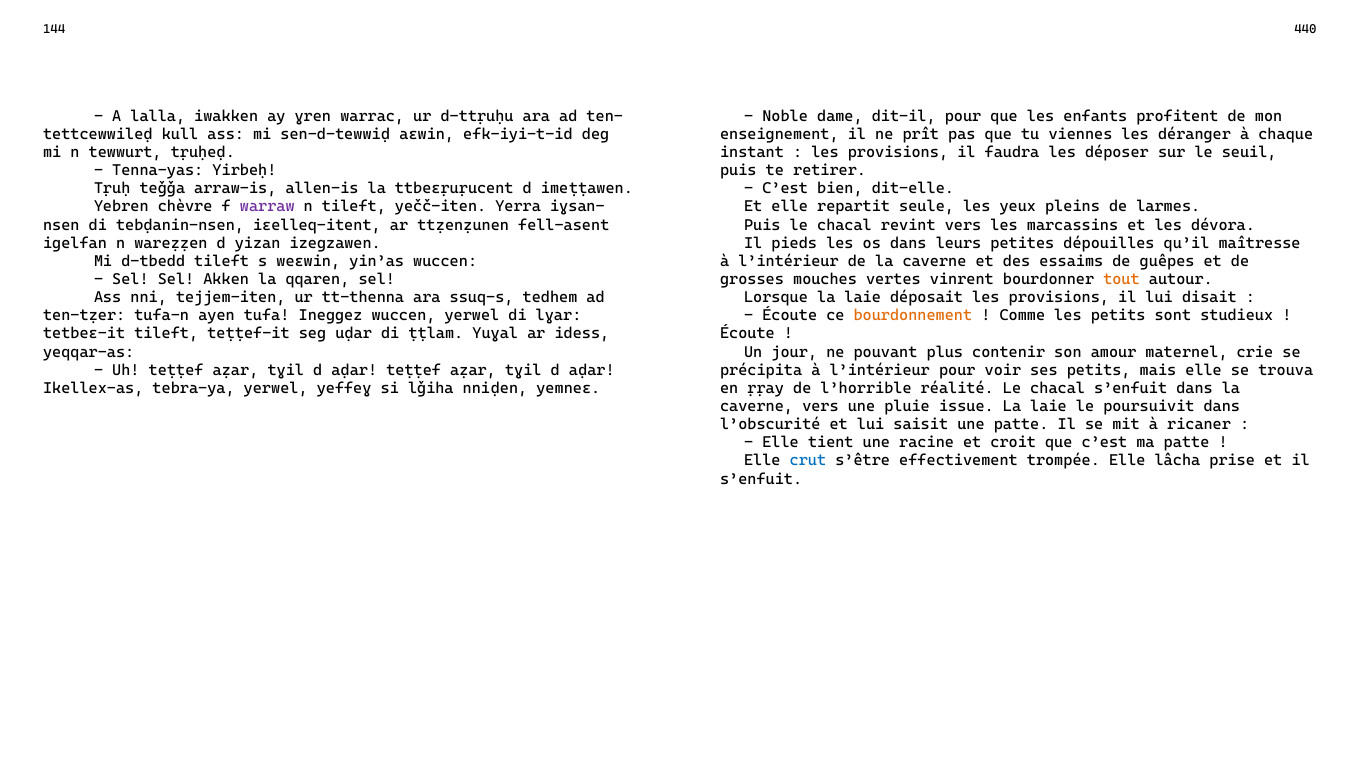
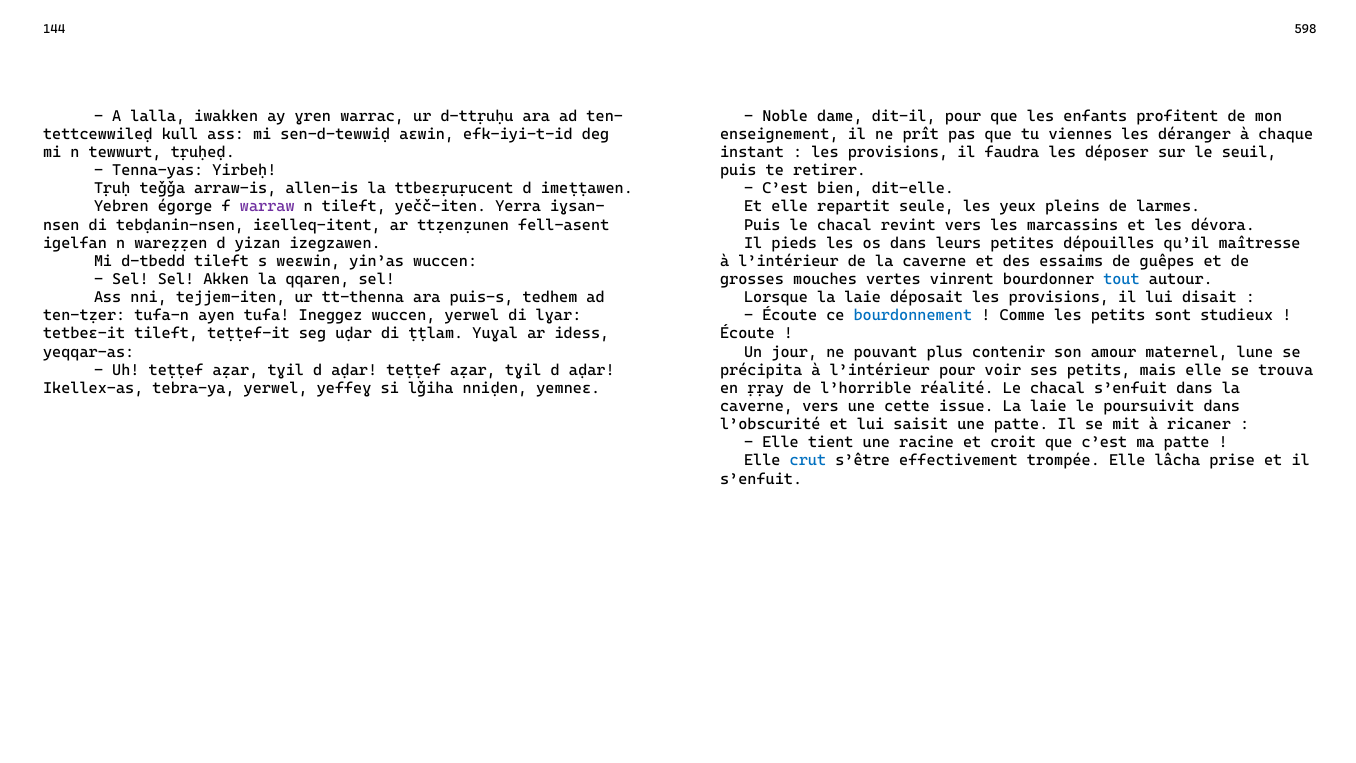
440: 440 -> 598
chèvre: chèvre -> égorge
tout colour: orange -> blue
ssuq-s: ssuq-s -> puis-s
bourdonnement colour: orange -> blue
crie: crie -> lune
pluie: pluie -> cette
